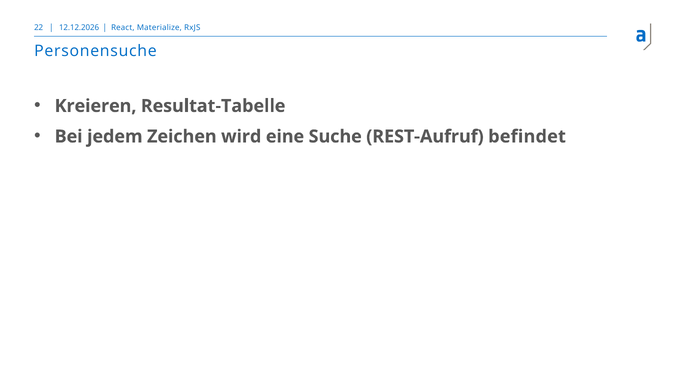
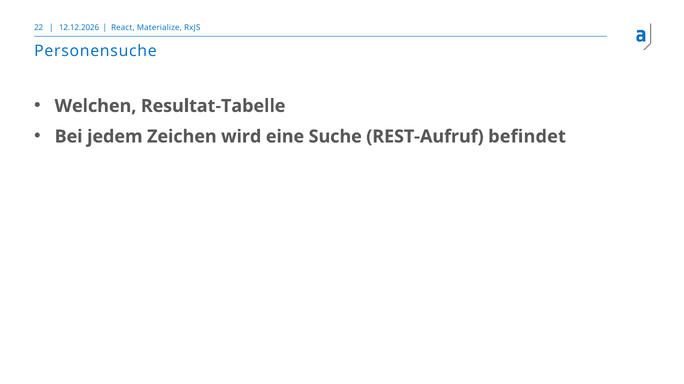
Kreieren: Kreieren -> Welchen
